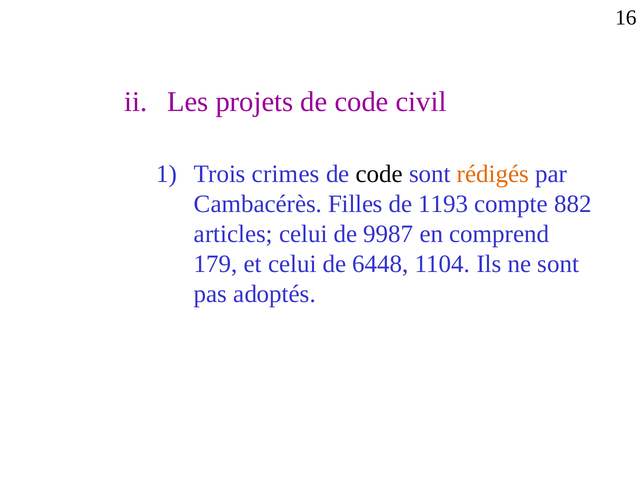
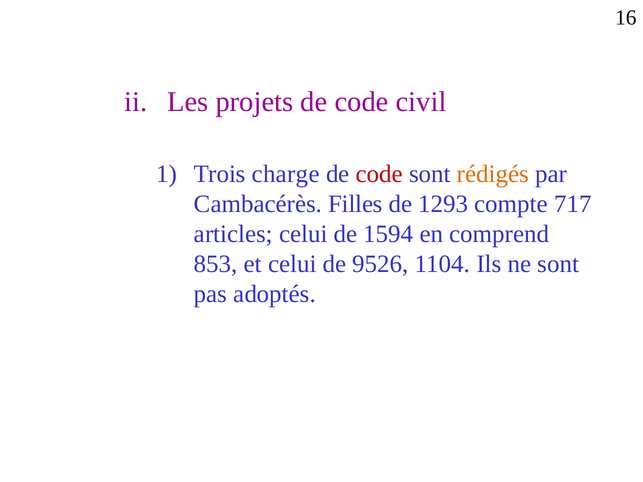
crimes: crimes -> charge
code at (379, 174) colour: black -> red
1193: 1193 -> 1293
882: 882 -> 717
9987: 9987 -> 1594
179: 179 -> 853
6448: 6448 -> 9526
